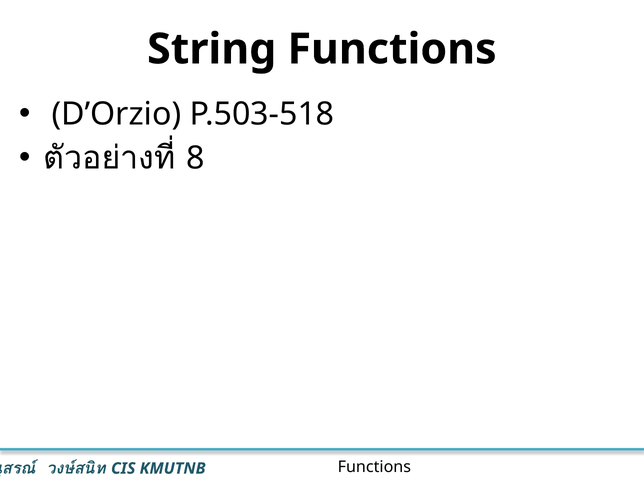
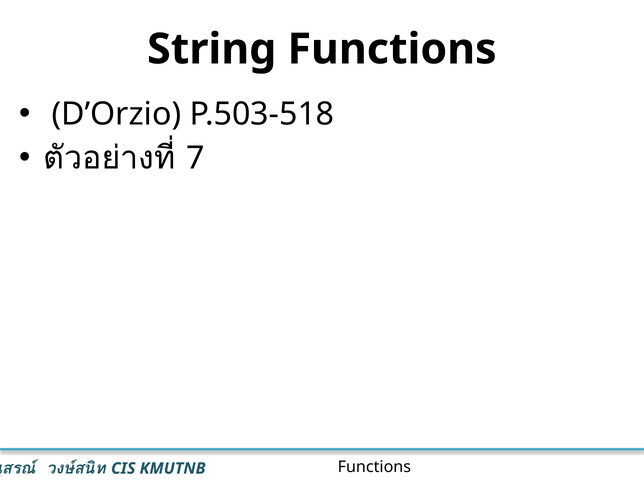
8: 8 -> 7
